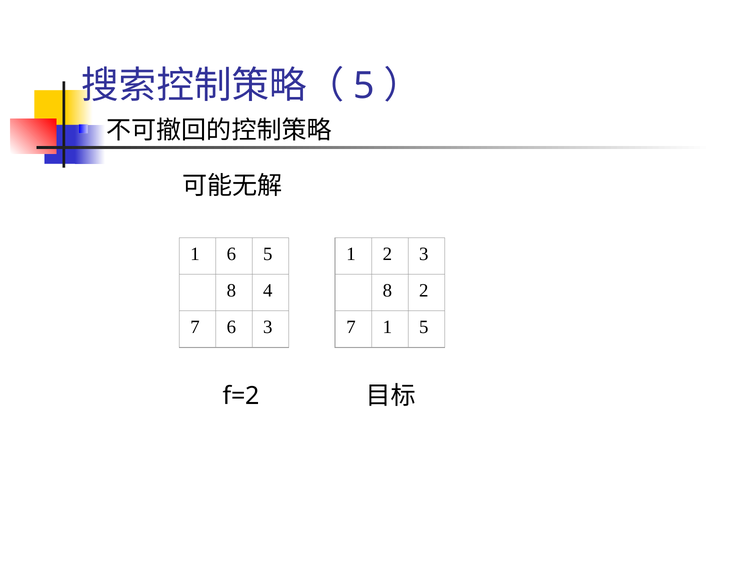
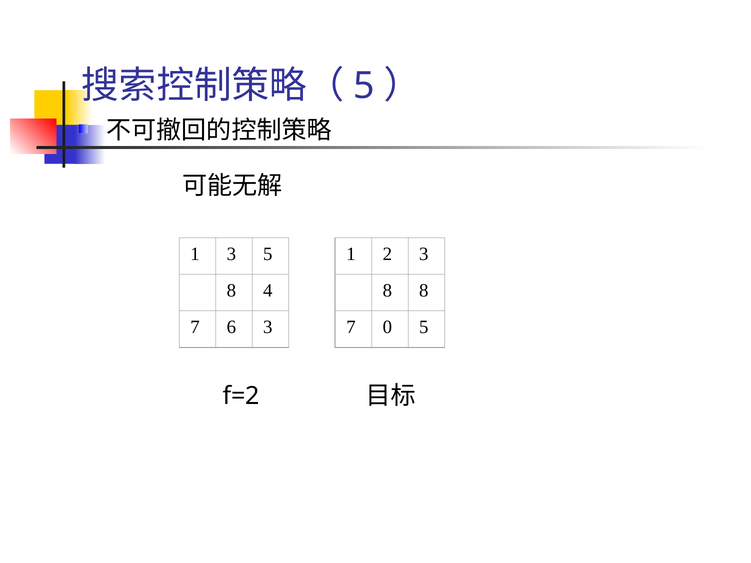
1 6: 6 -> 3
8 2: 2 -> 8
7 1: 1 -> 0
